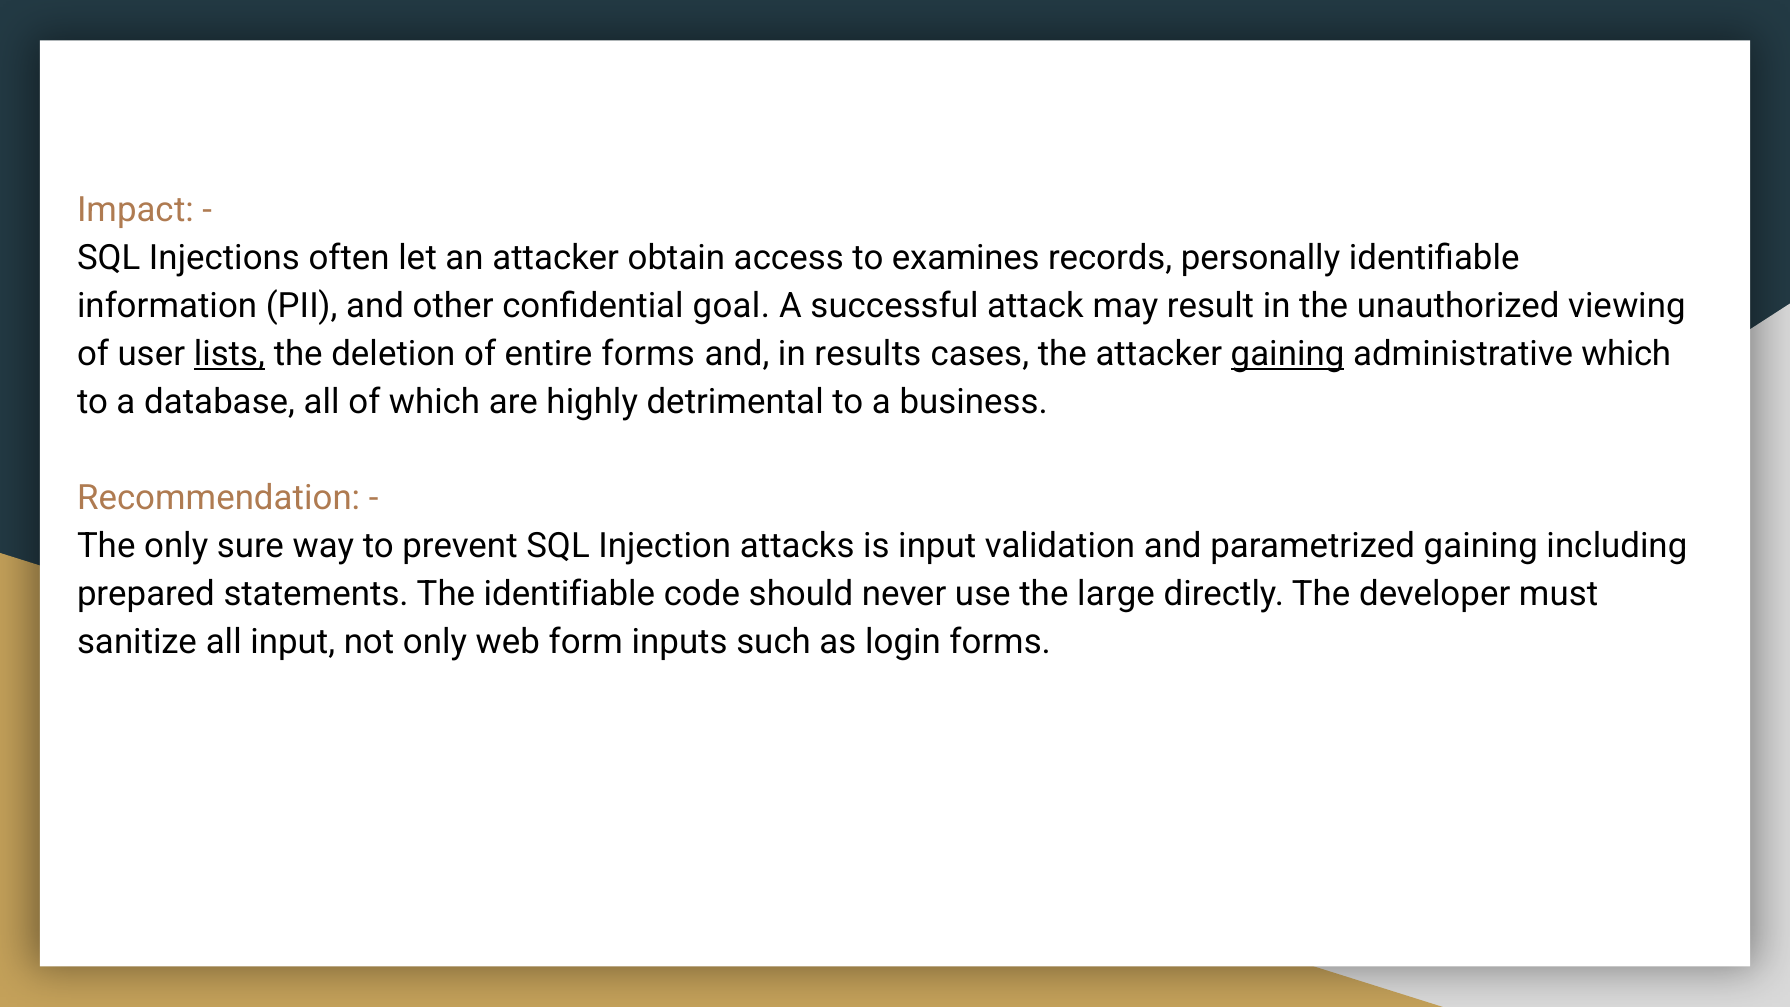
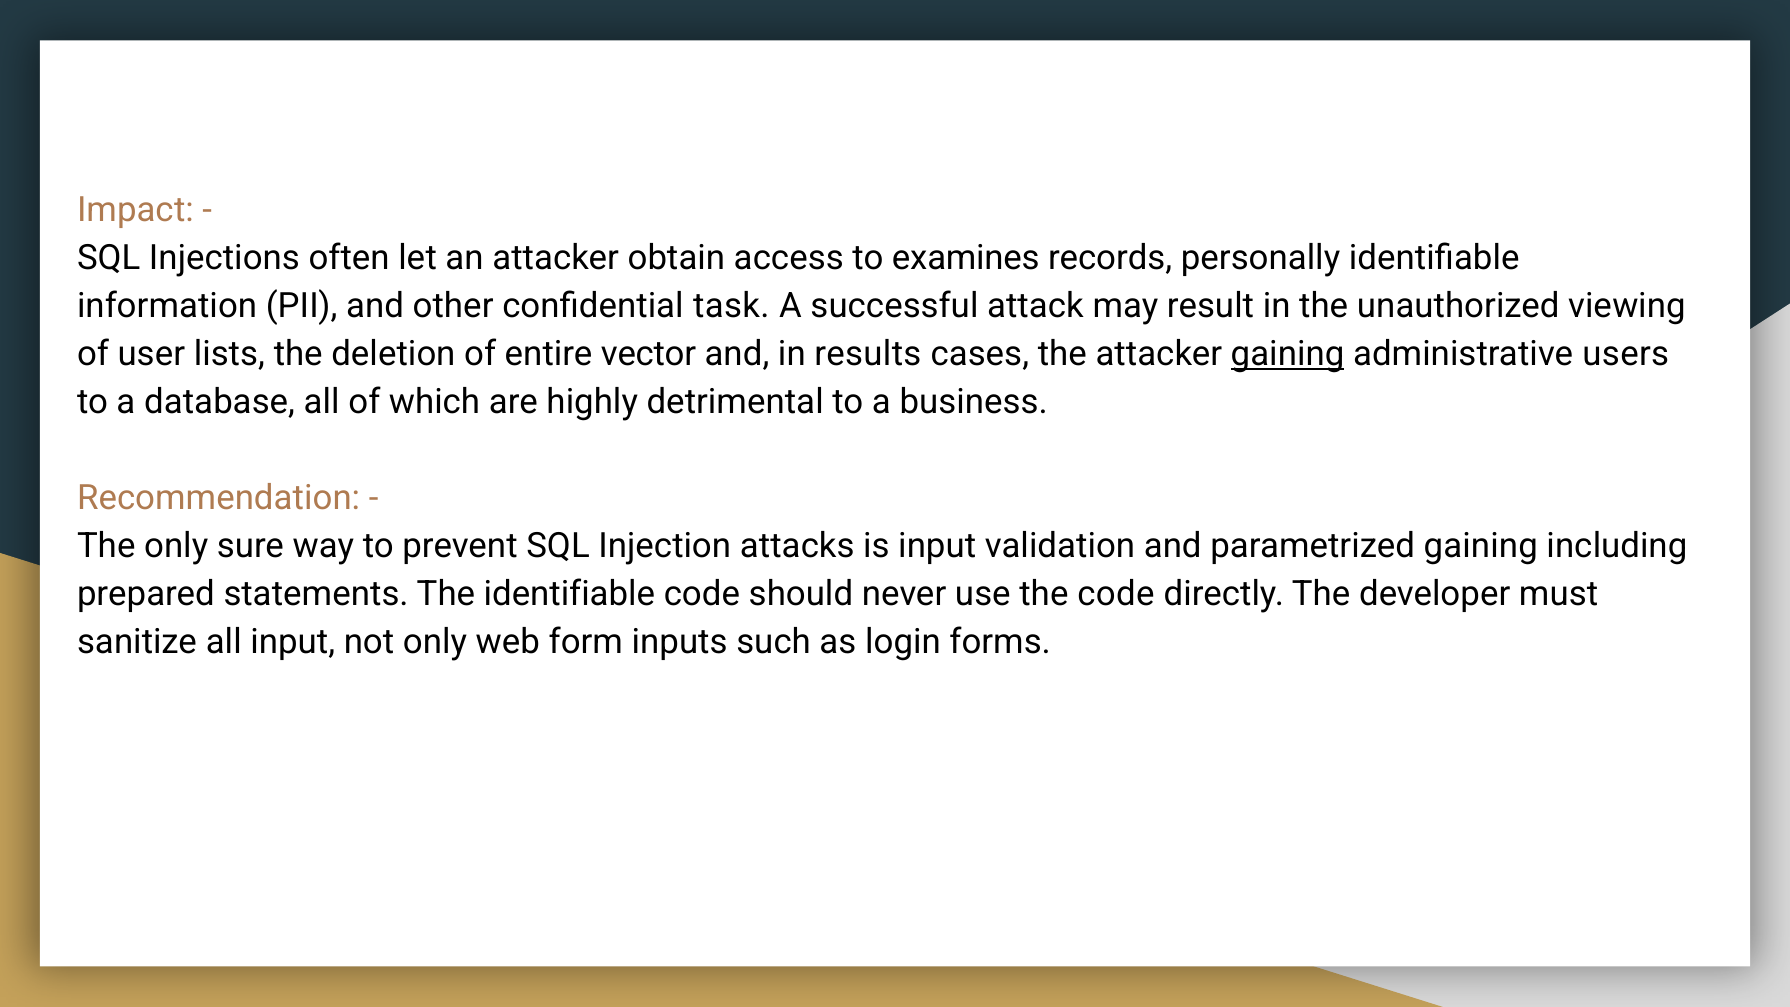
goal: goal -> task
lists underline: present -> none
entire forms: forms -> vector
administrative which: which -> users
the large: large -> code
